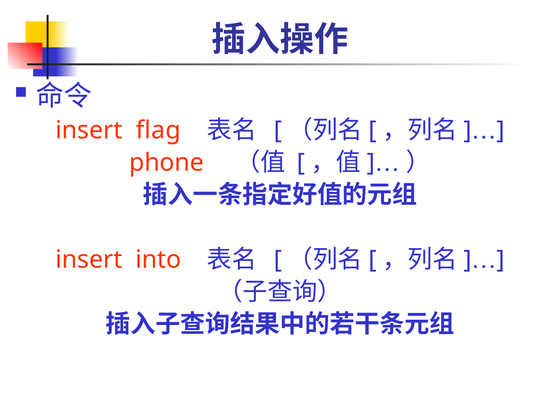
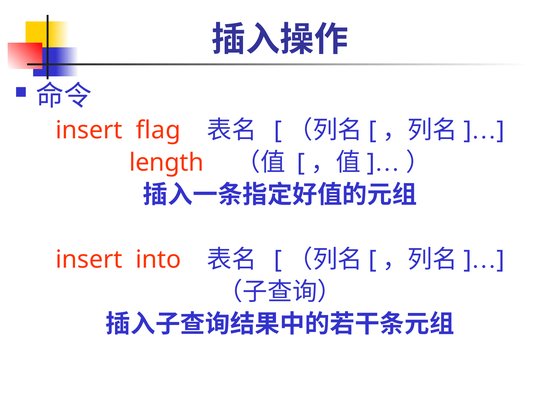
phone: phone -> length
